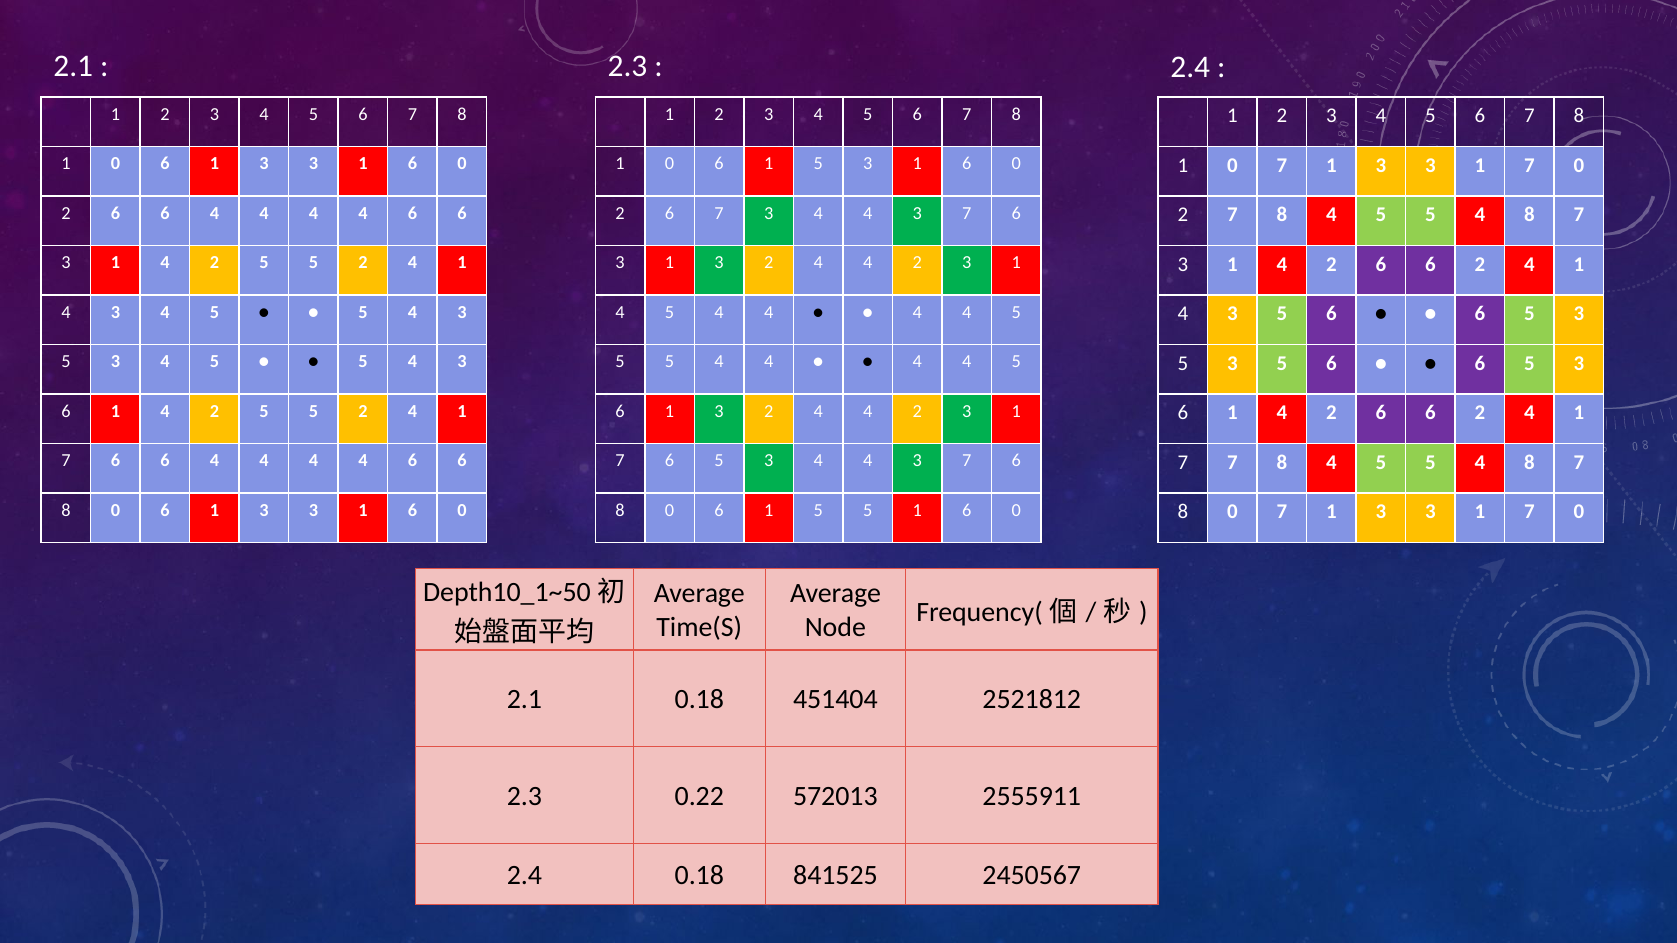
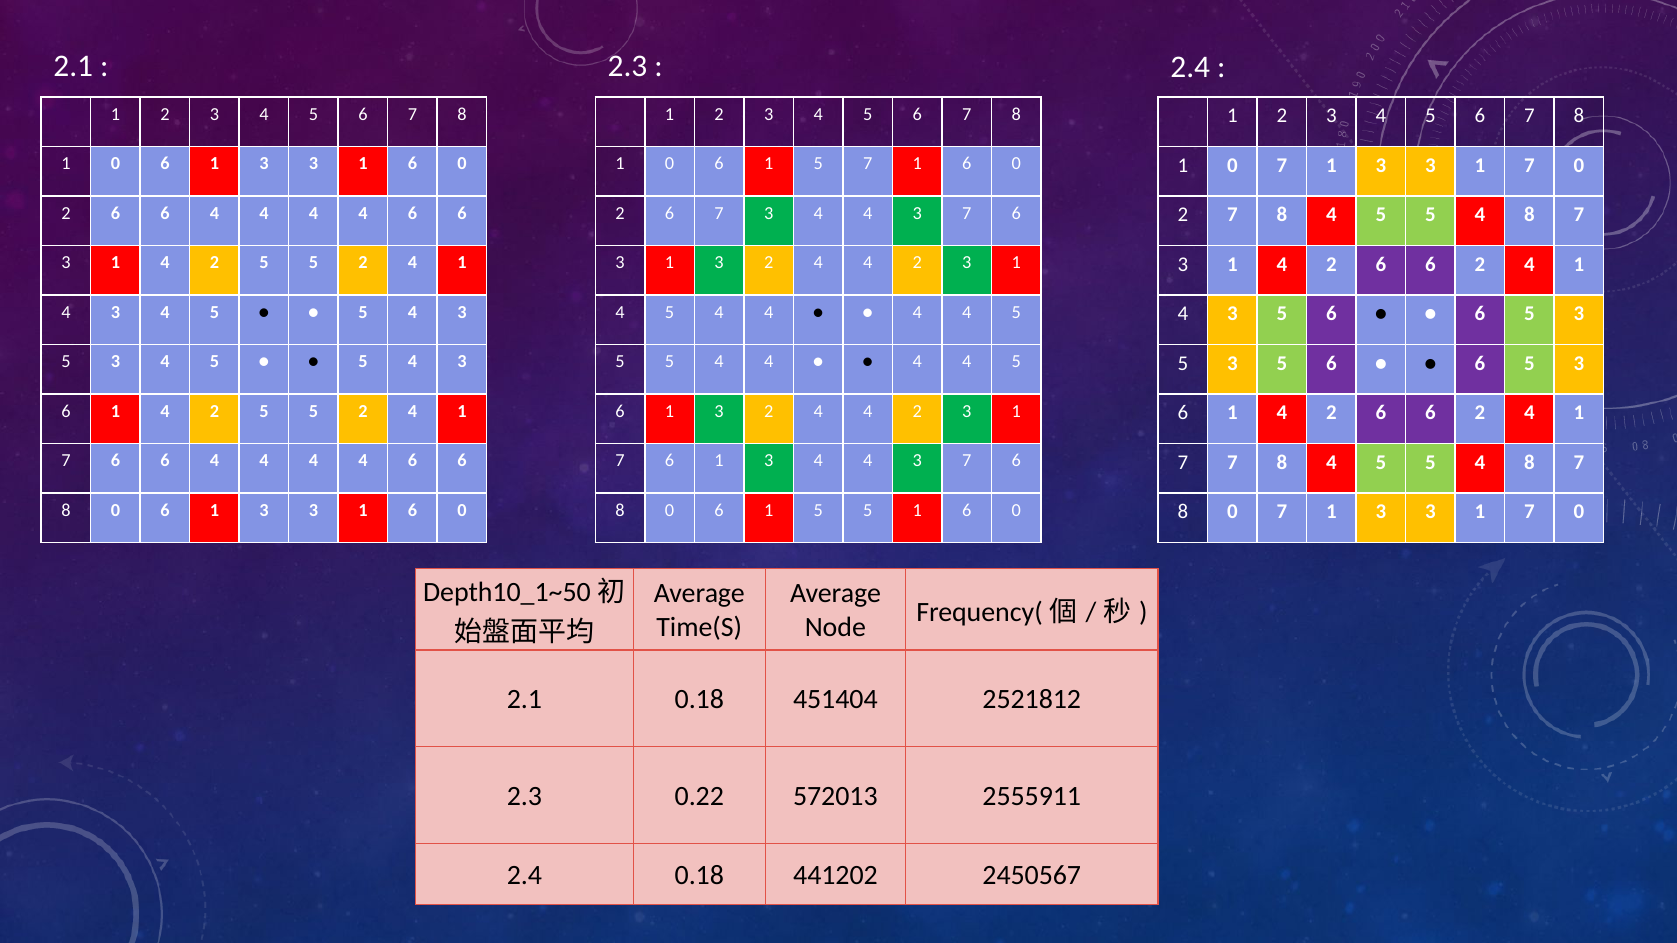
1 5 3: 3 -> 7
7 6 5: 5 -> 1
841525: 841525 -> 441202
